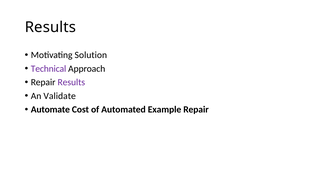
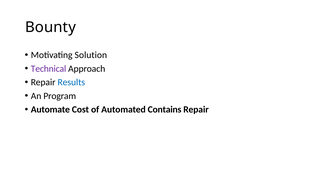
Results at (50, 27): Results -> Bounty
Results at (71, 82) colour: purple -> blue
Validate: Validate -> Program
Example: Example -> Contains
